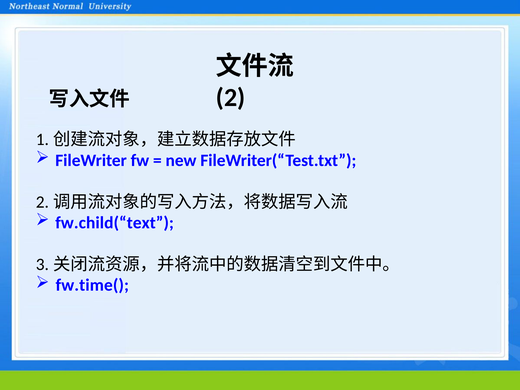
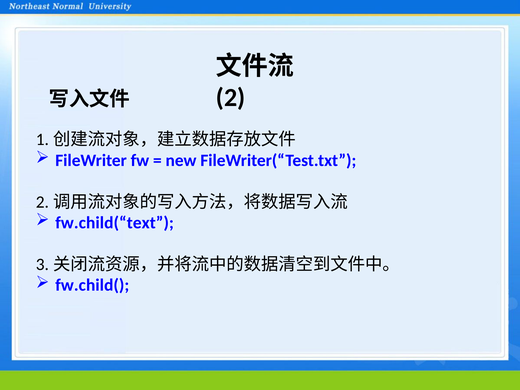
fw.time(: fw.time( -> fw.child(
